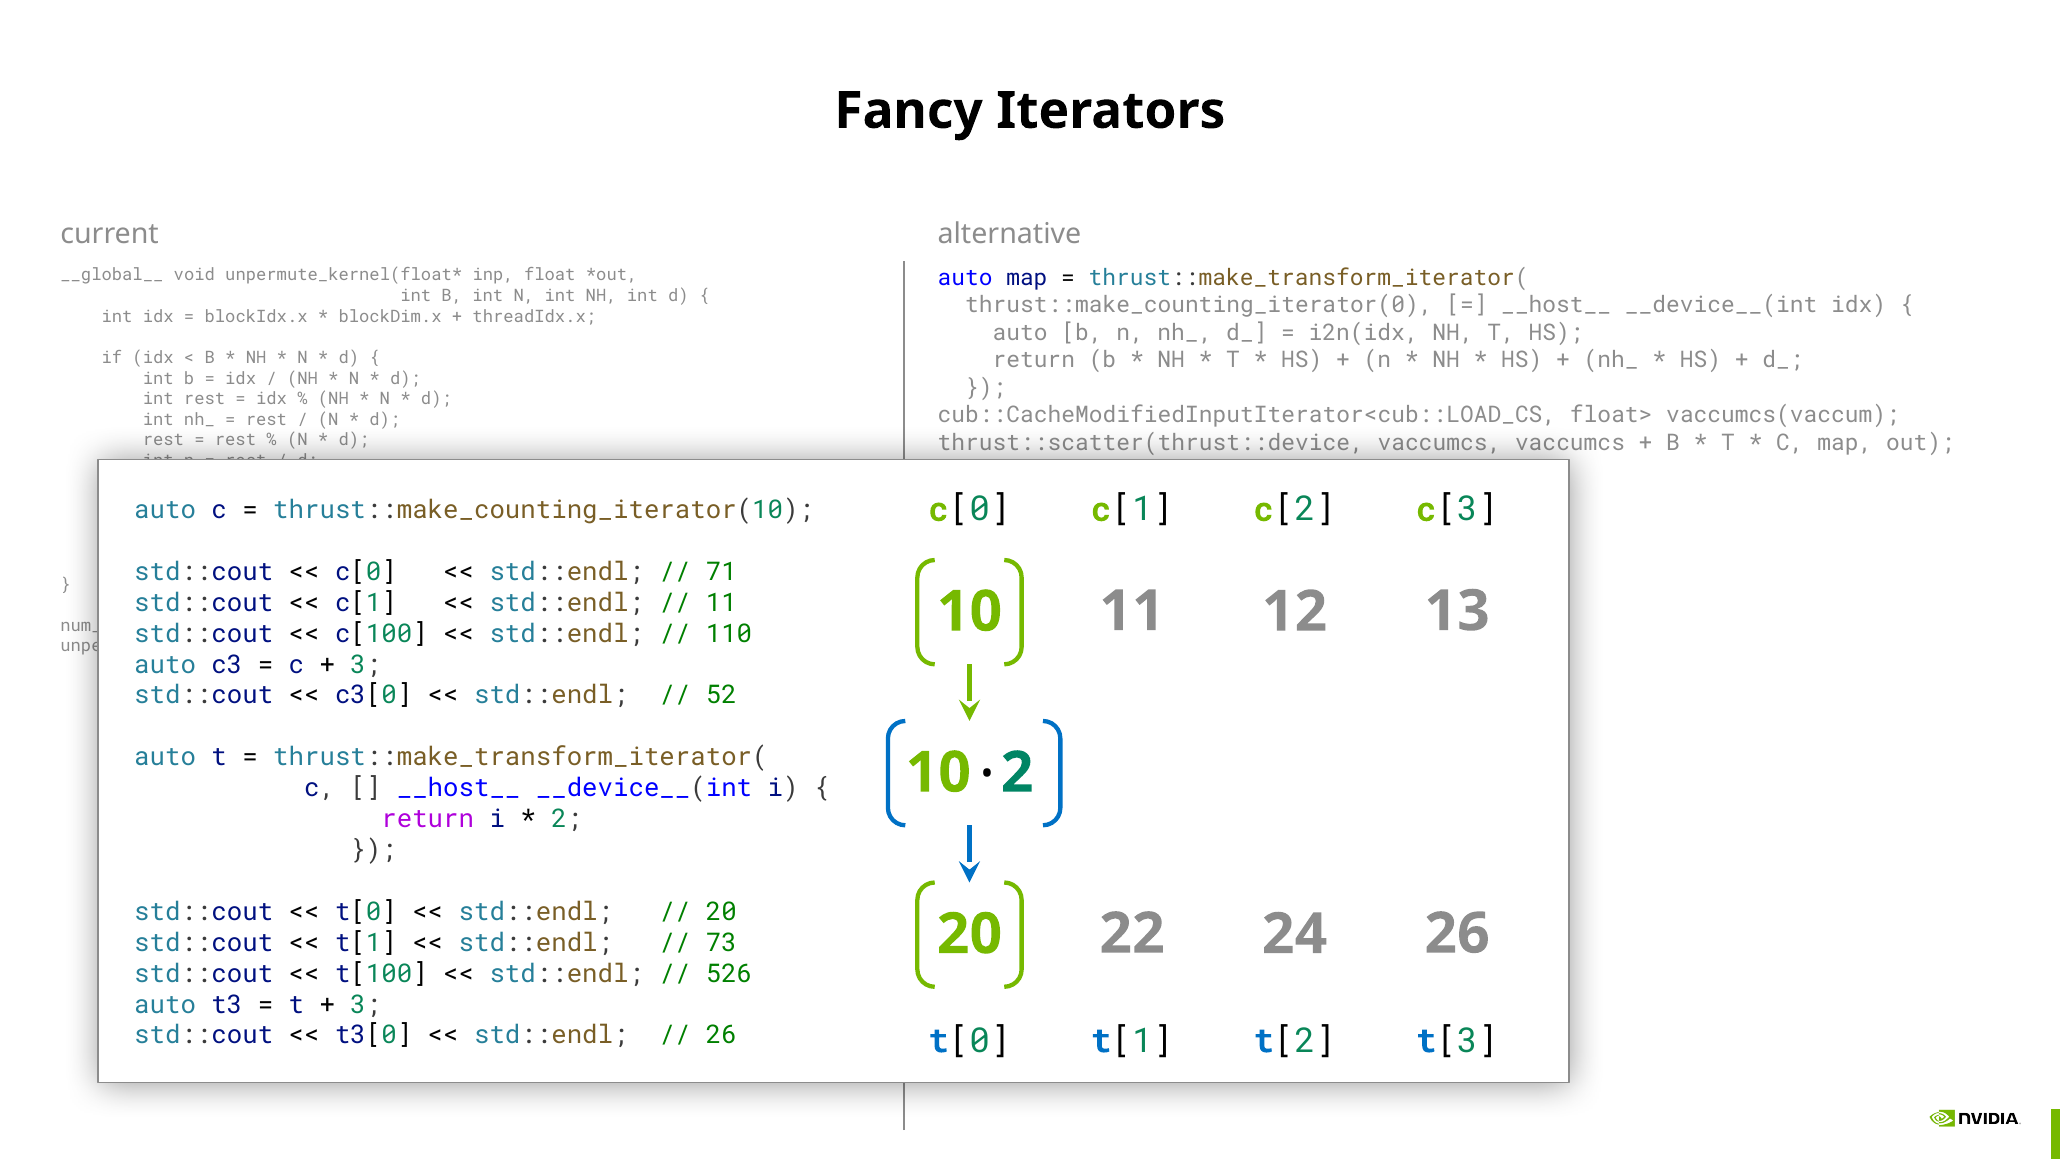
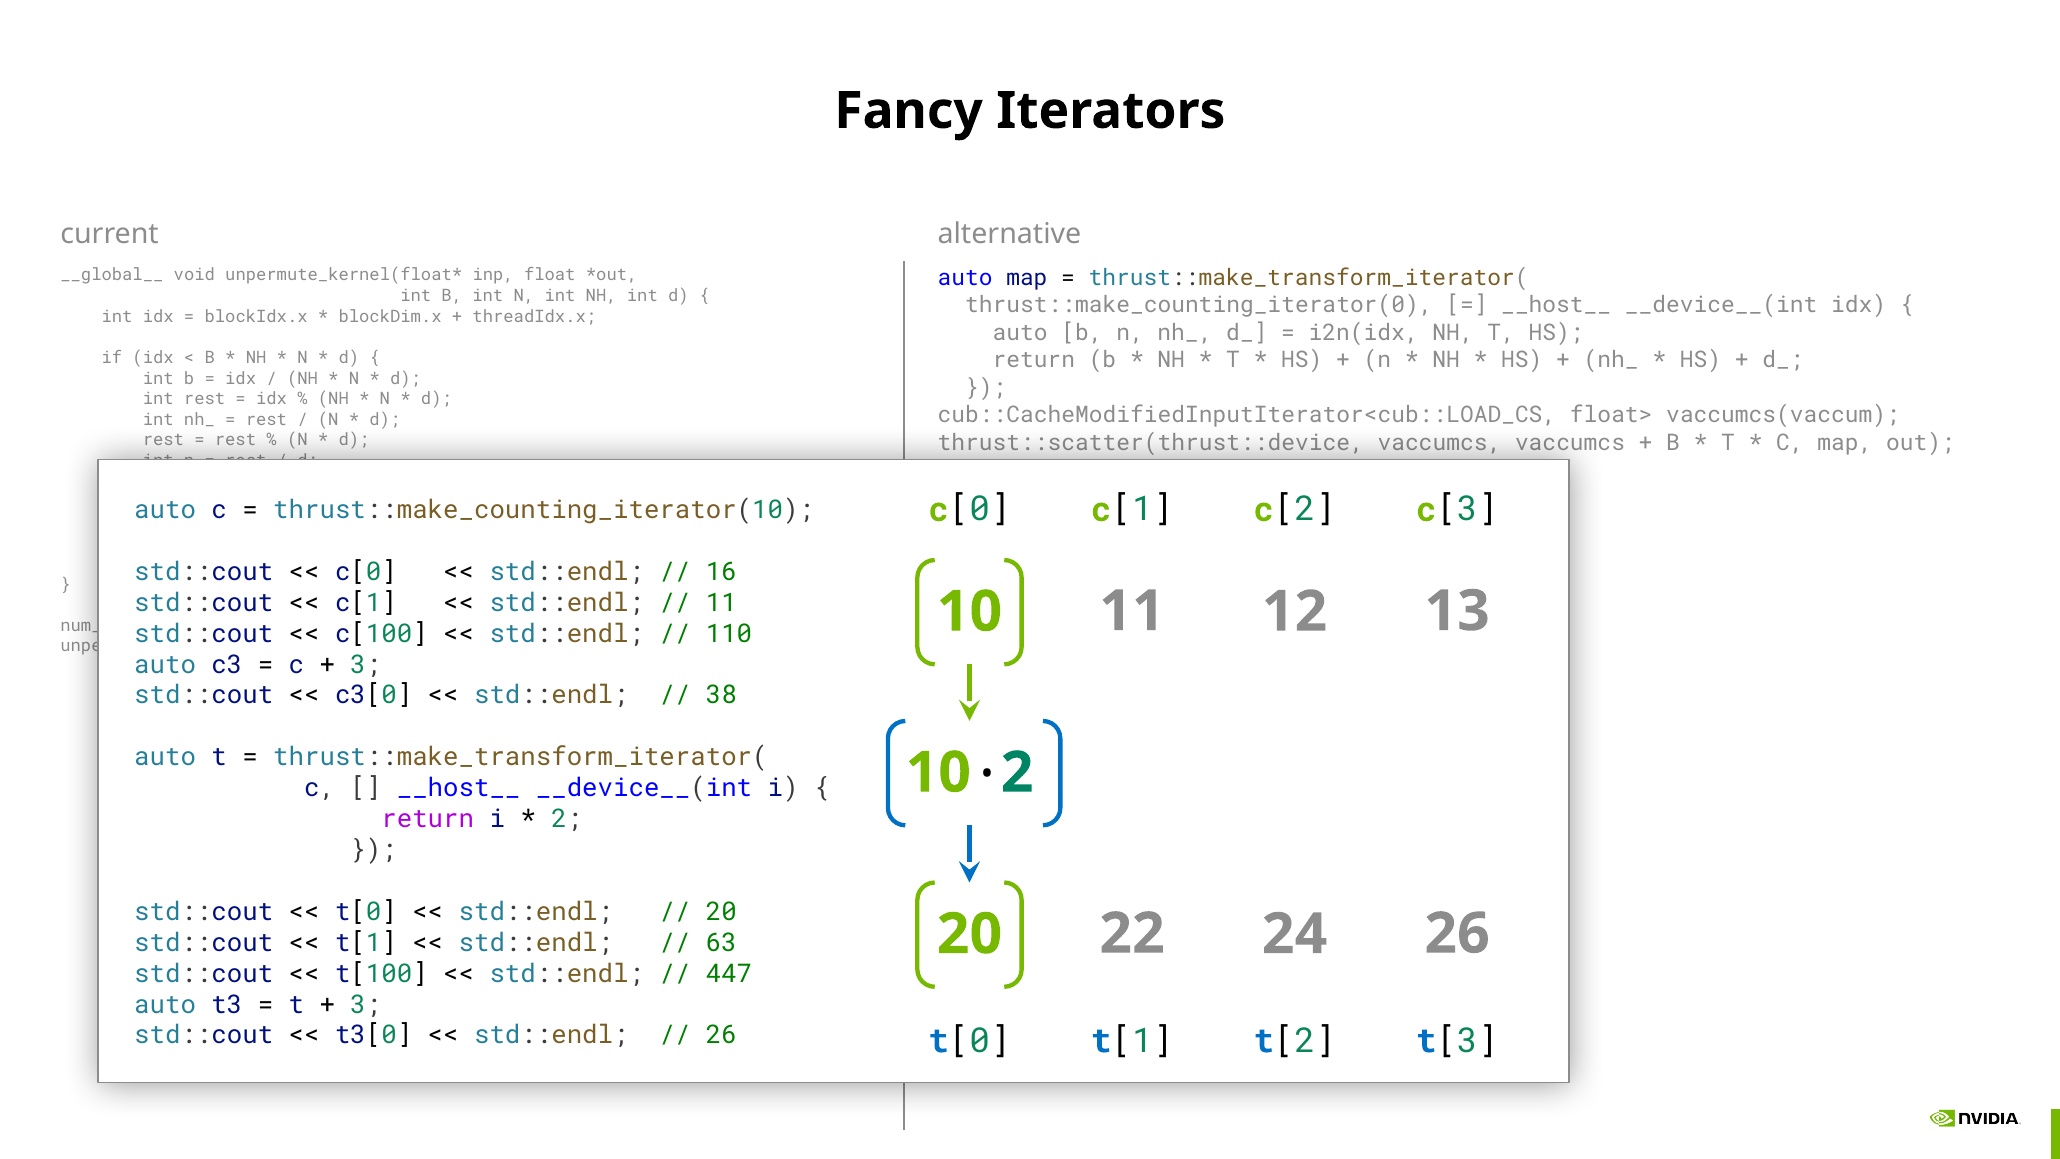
71: 71 -> 16
52: 52 -> 38
73: 73 -> 63
526: 526 -> 447
